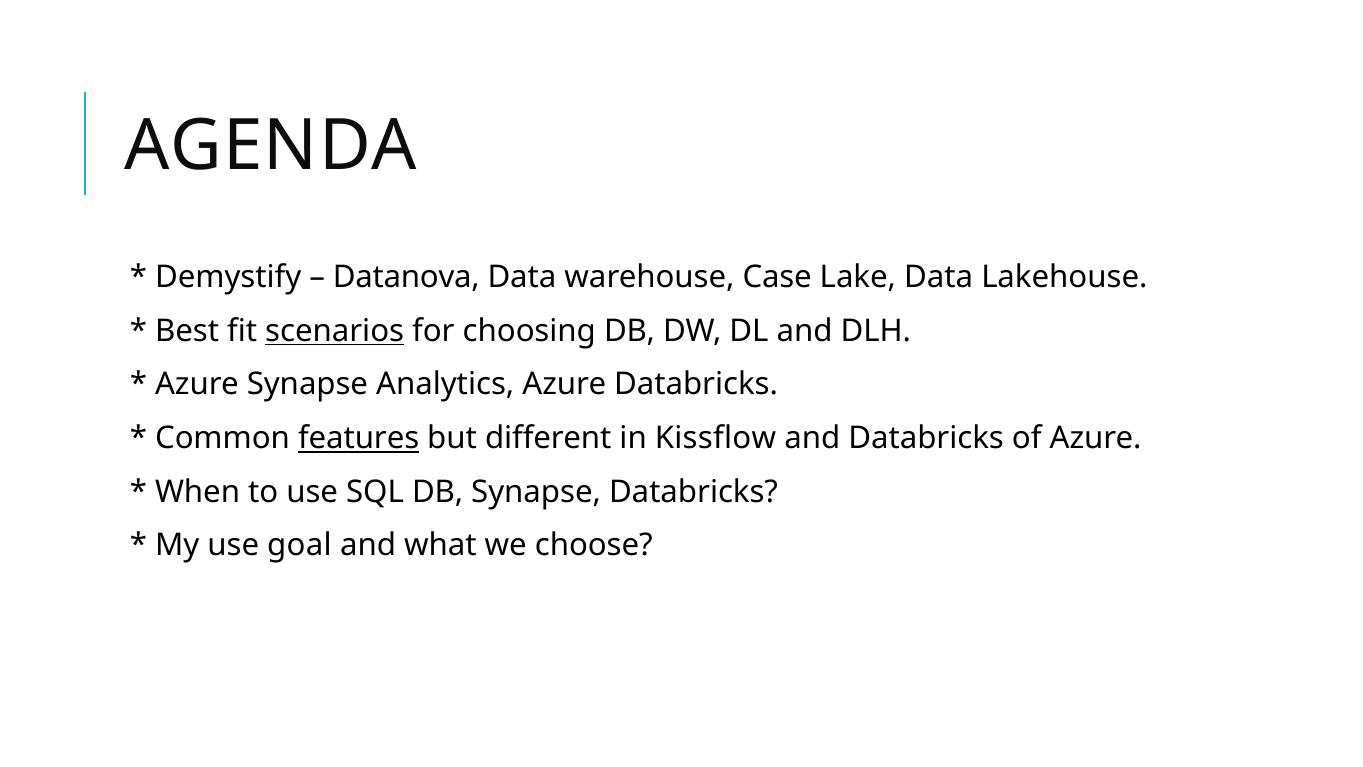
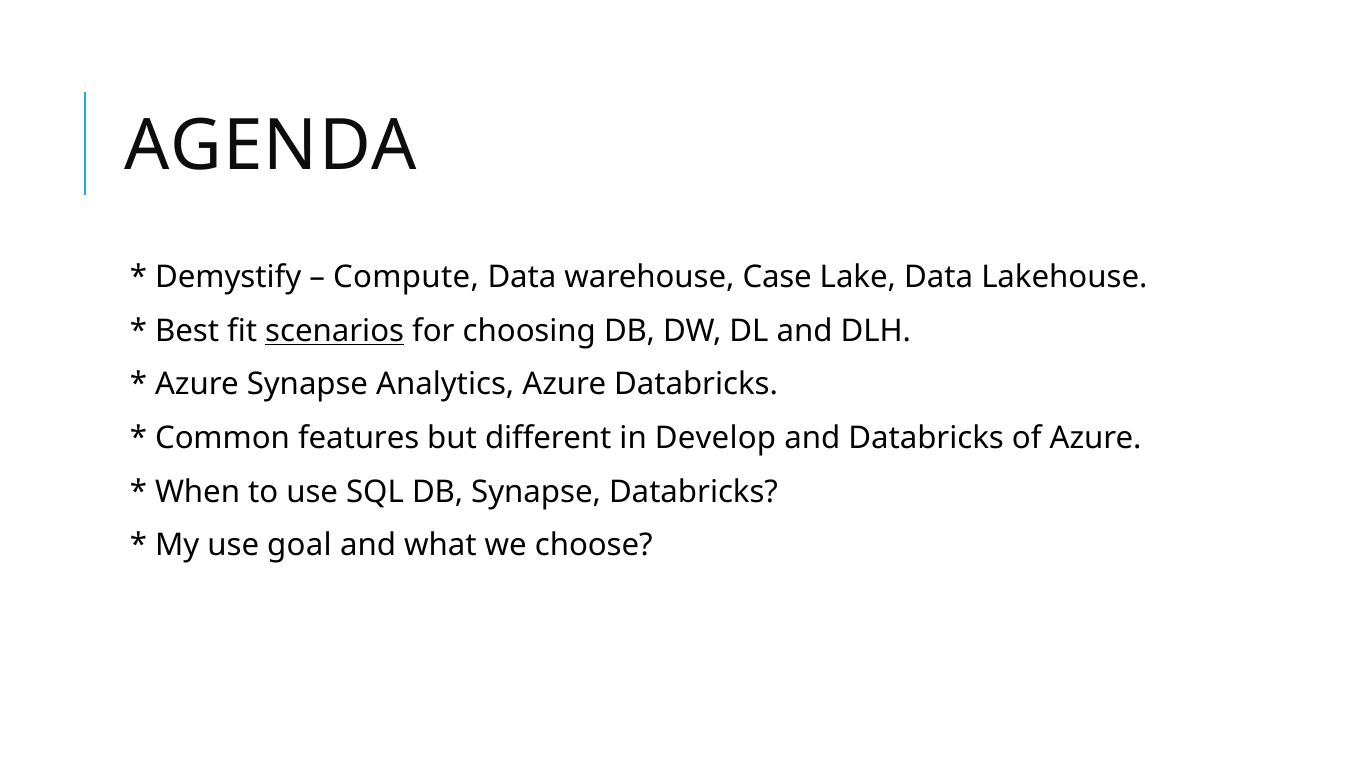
Datanova: Datanova -> Compute
features underline: present -> none
Kissflow: Kissflow -> Develop
